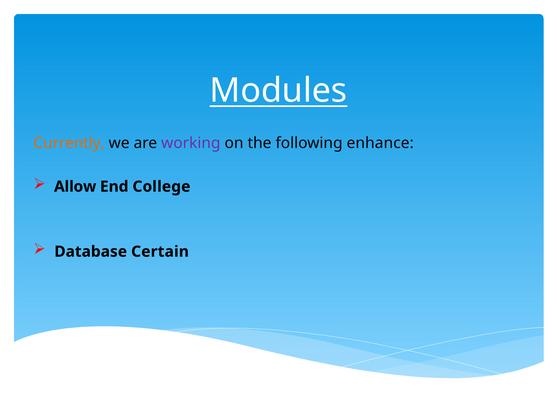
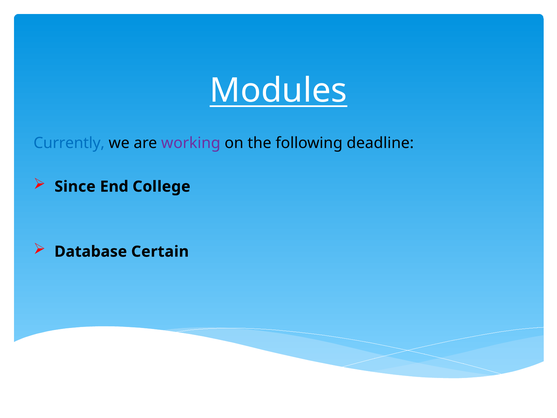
Currently colour: orange -> blue
enhance: enhance -> deadline
Allow: Allow -> Since
